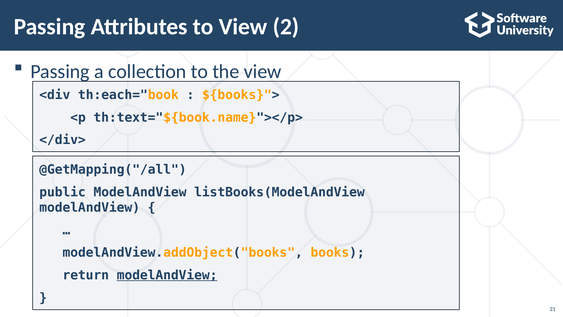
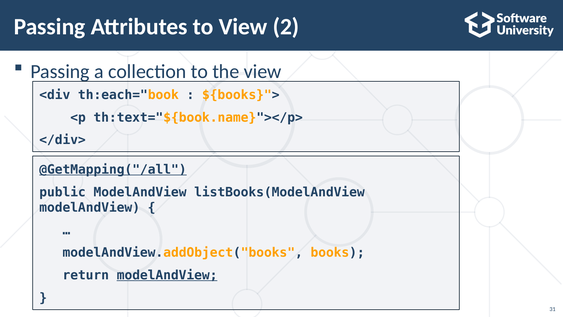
@GetMapping("/all underline: none -> present
